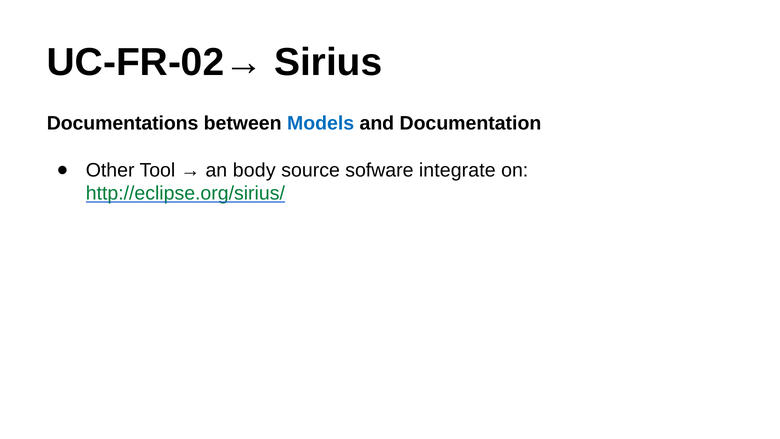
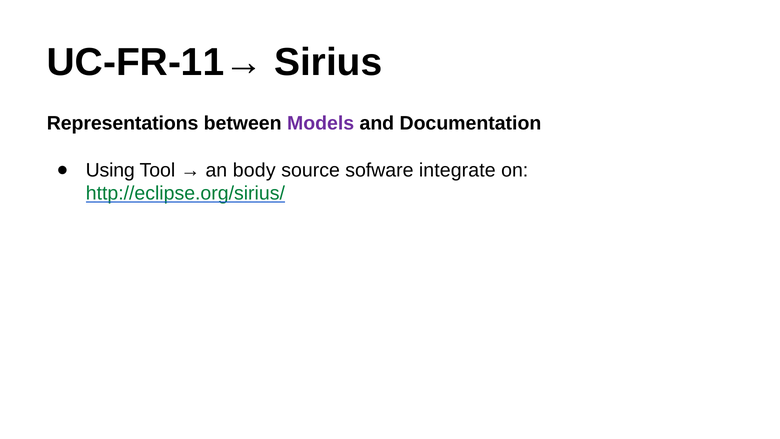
UC-FR-02→: UC-FR-02→ -> UC-FR-11→
Documentations: Documentations -> Representations
Models colour: blue -> purple
Other: Other -> Using
